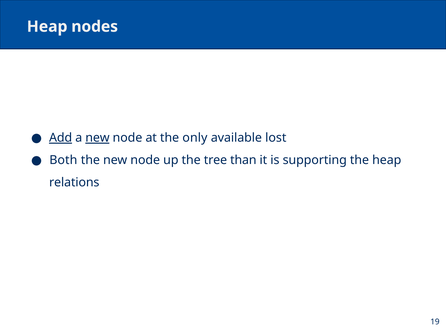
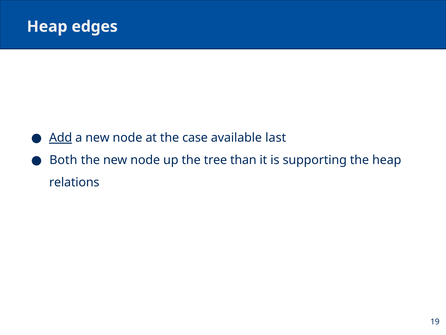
nodes: nodes -> edges
new at (97, 138) underline: present -> none
only: only -> case
lost: lost -> last
